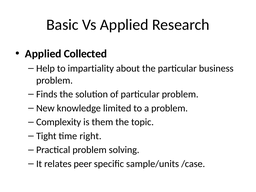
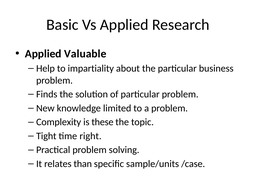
Collected: Collected -> Valuable
them: them -> these
peer: peer -> than
